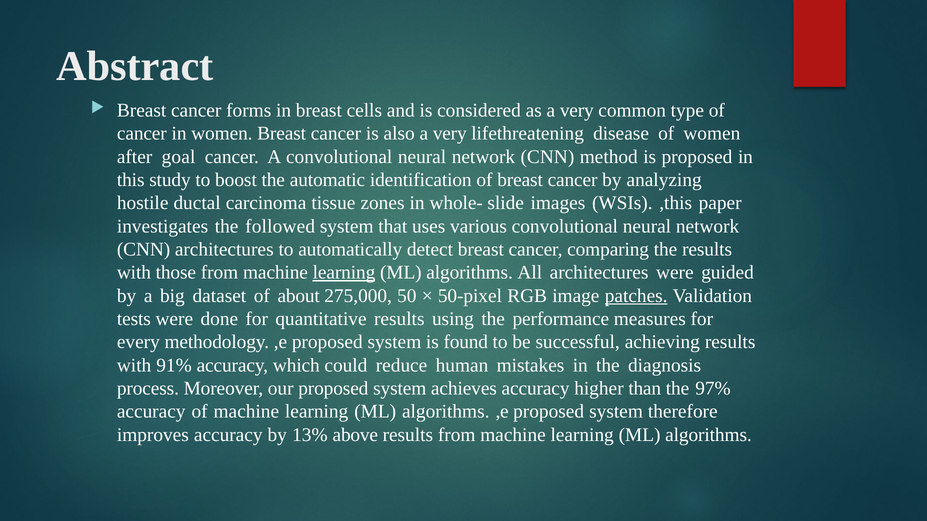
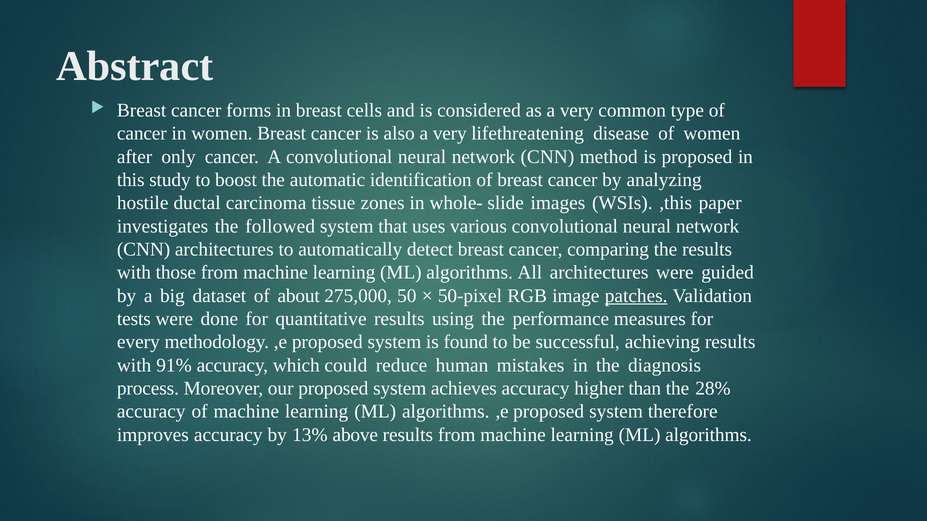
goal: goal -> only
learning at (344, 273) underline: present -> none
97%: 97% -> 28%
